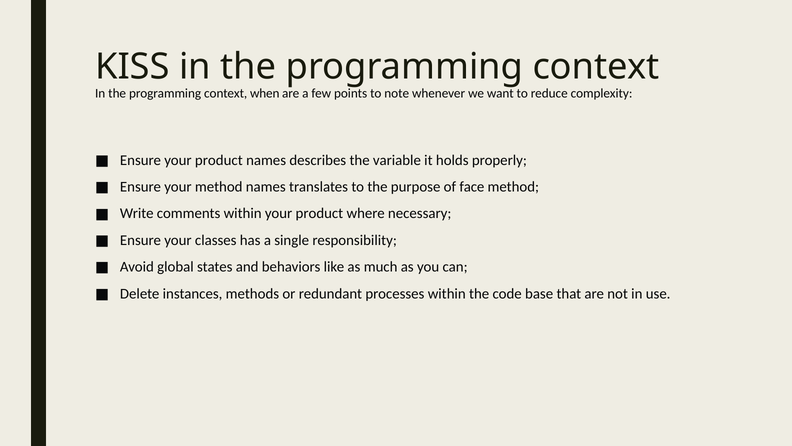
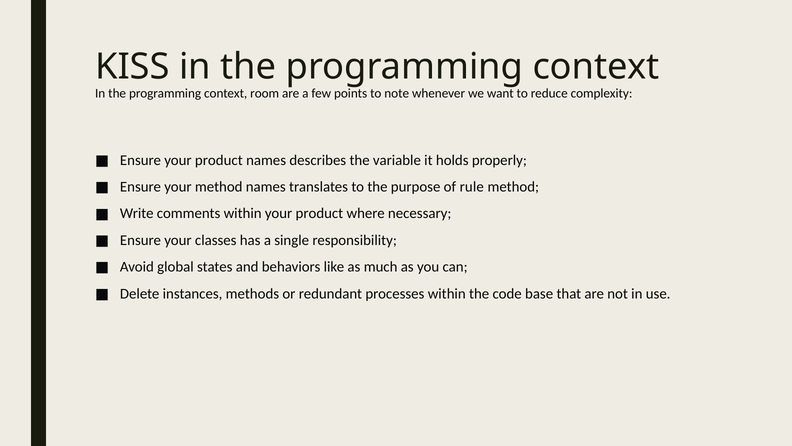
when: when -> room
face: face -> rule
